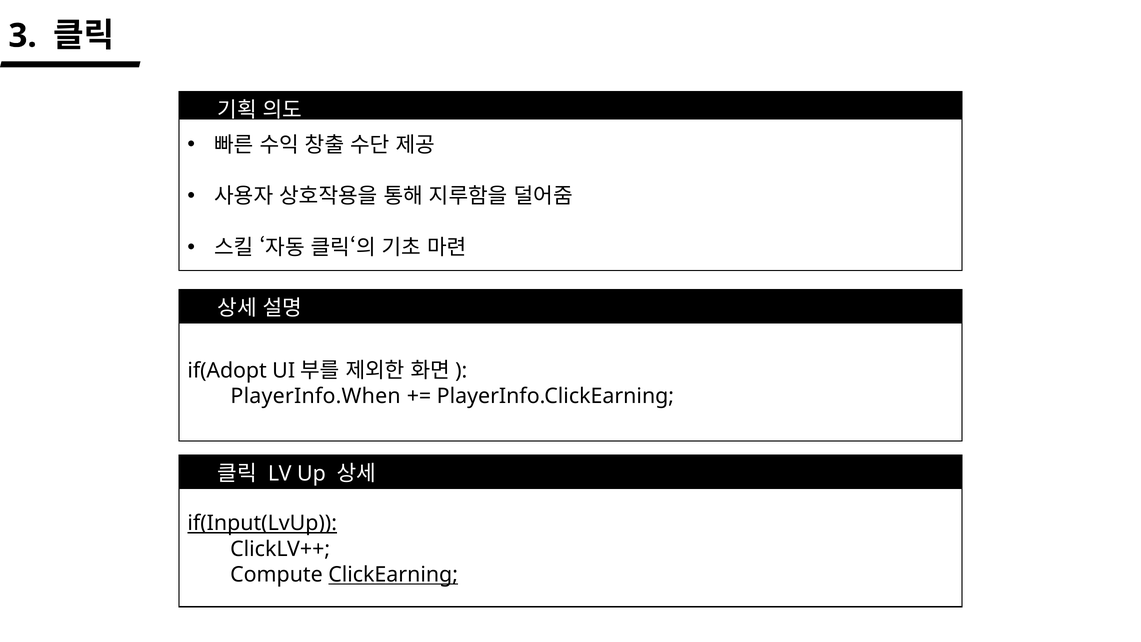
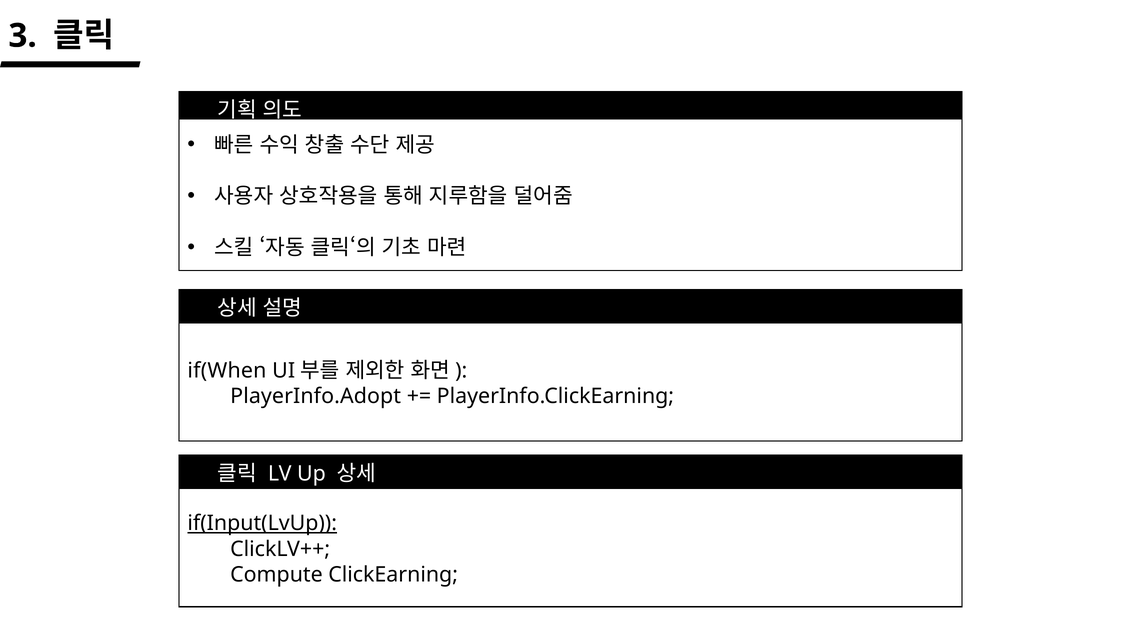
if(Adopt: if(Adopt -> if(When
PlayerInfo.When: PlayerInfo.When -> PlayerInfo.Adopt
ClickEarning underline: present -> none
